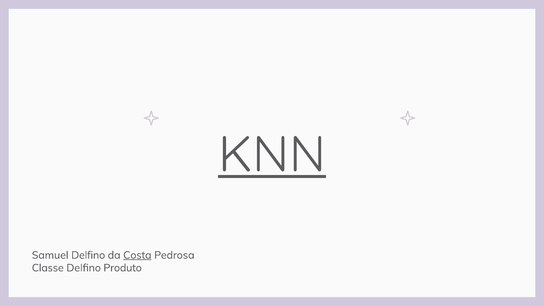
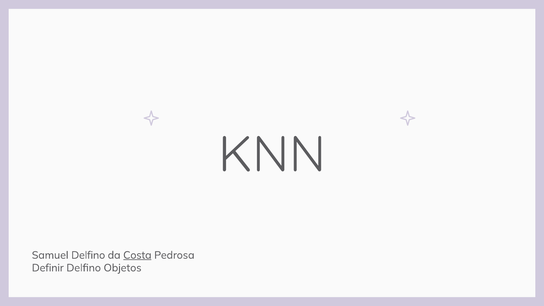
KNN underline: present -> none
Classe: Classe -> Definir
Produto: Produto -> Objetos
